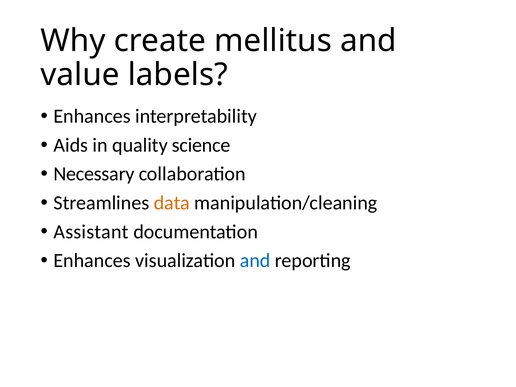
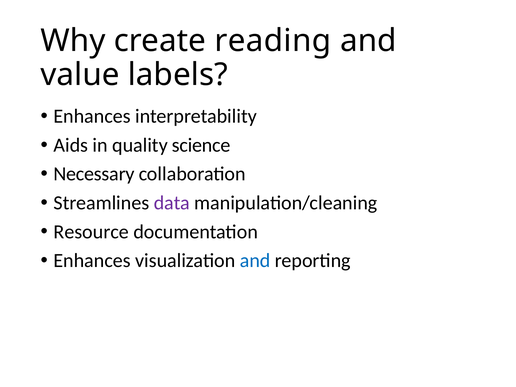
mellitus: mellitus -> reading
data colour: orange -> purple
Assistant: Assistant -> Resource
